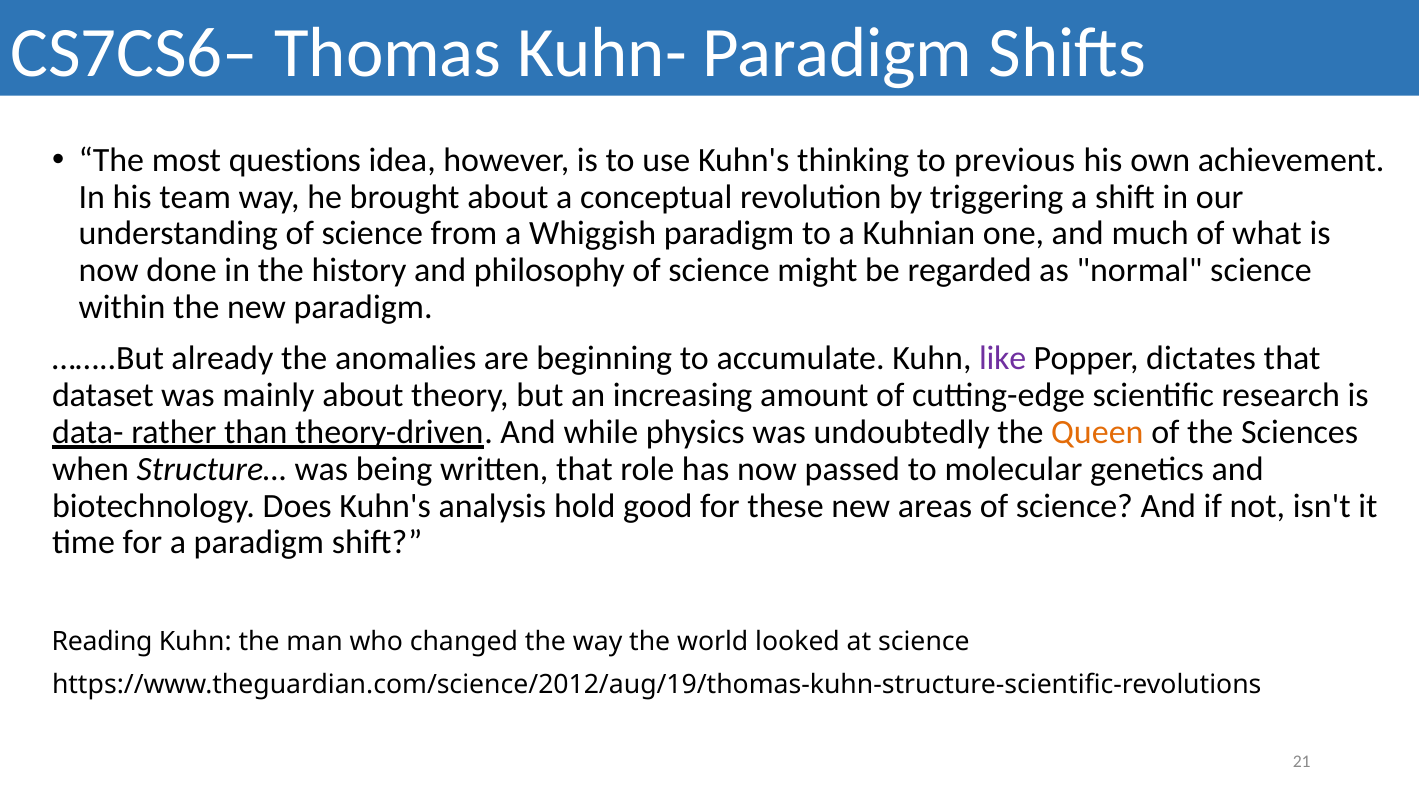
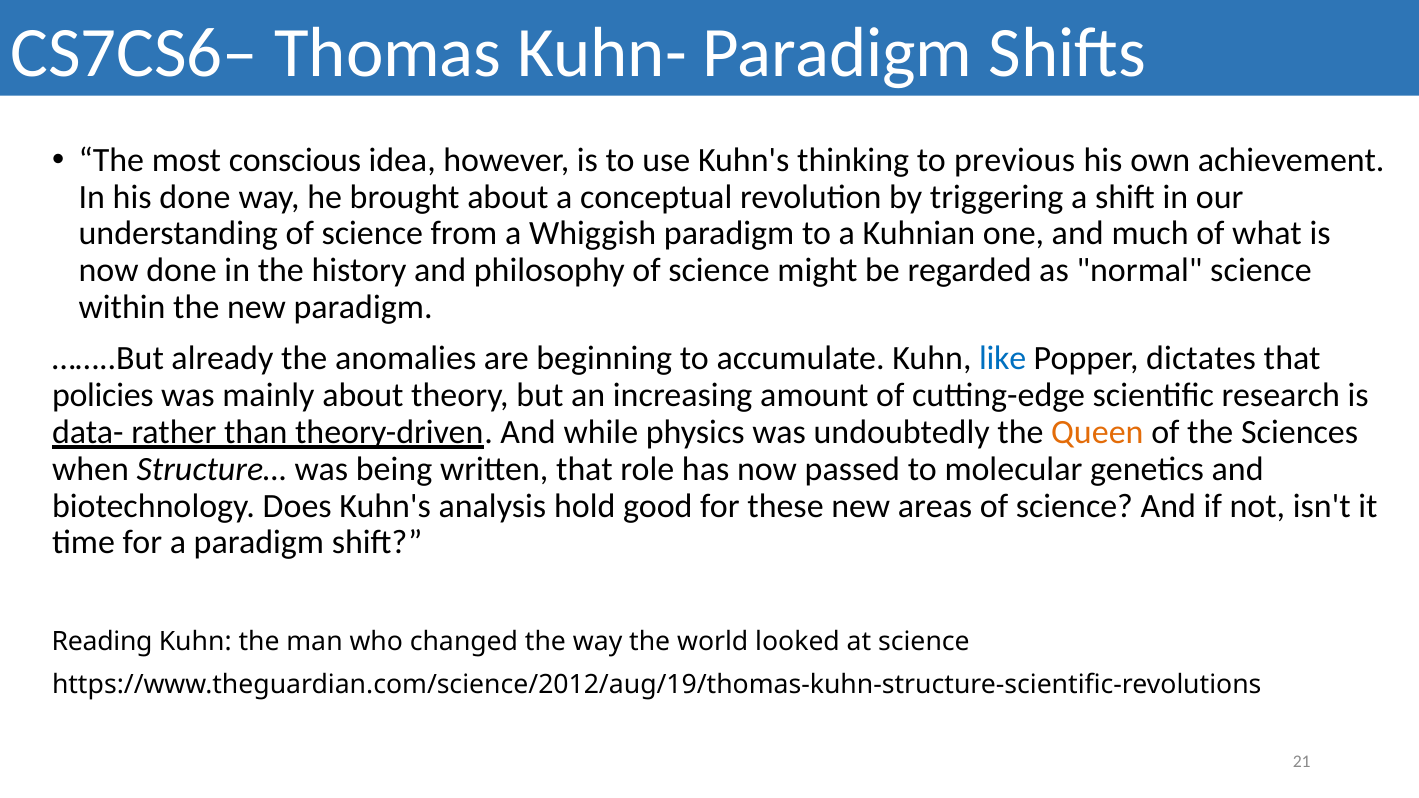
questions: questions -> conscious
his team: team -> done
like colour: purple -> blue
dataset: dataset -> policies
